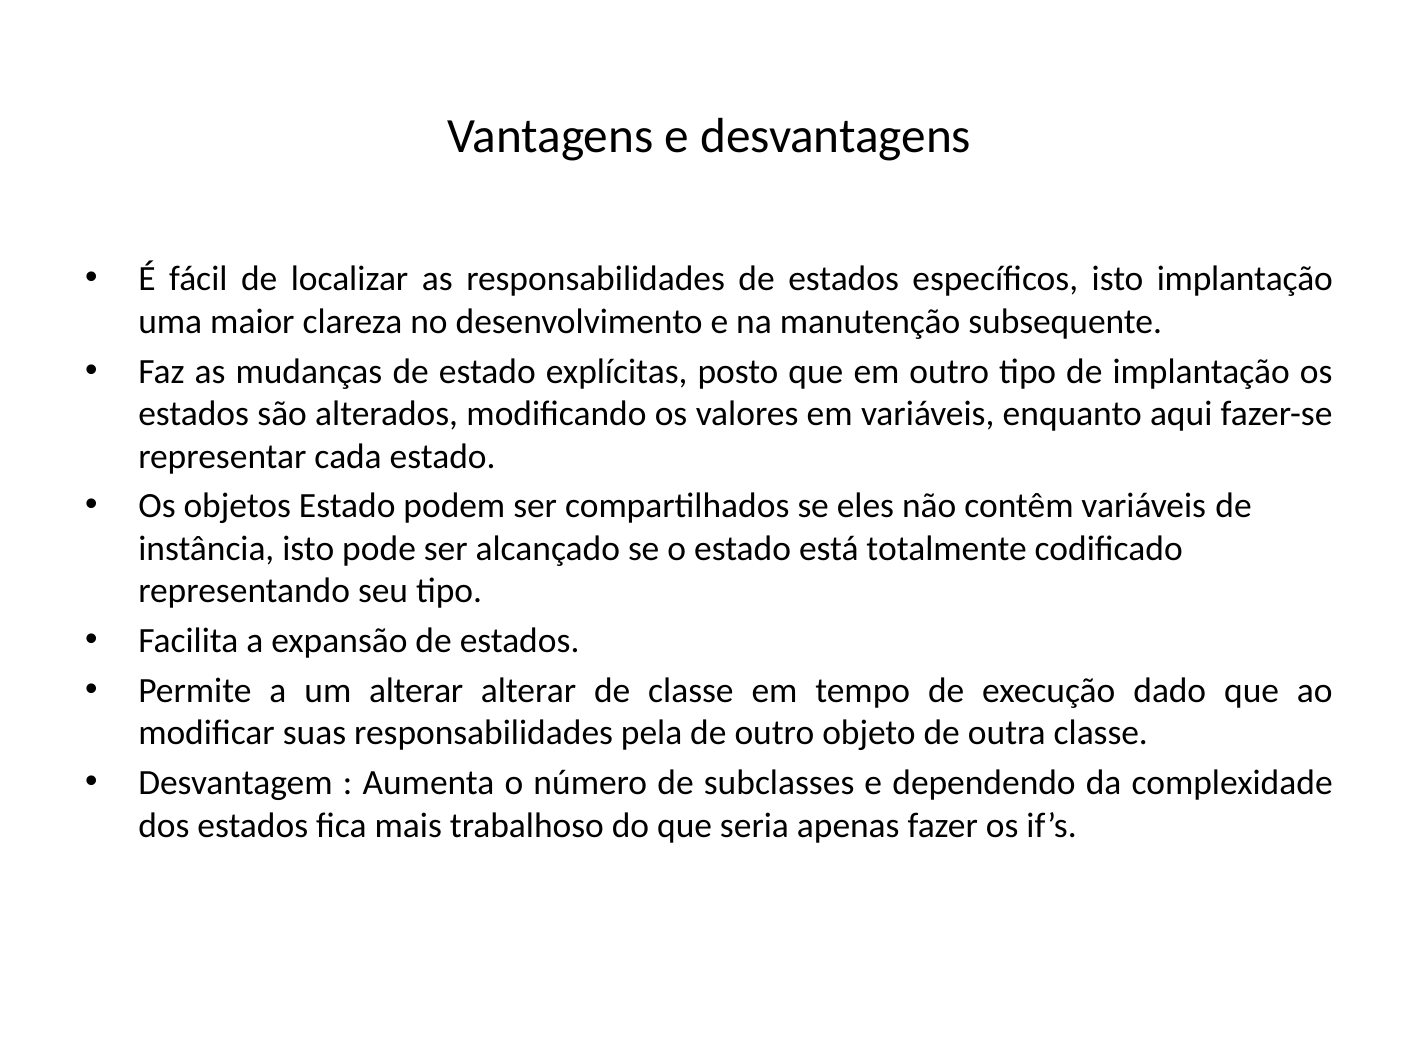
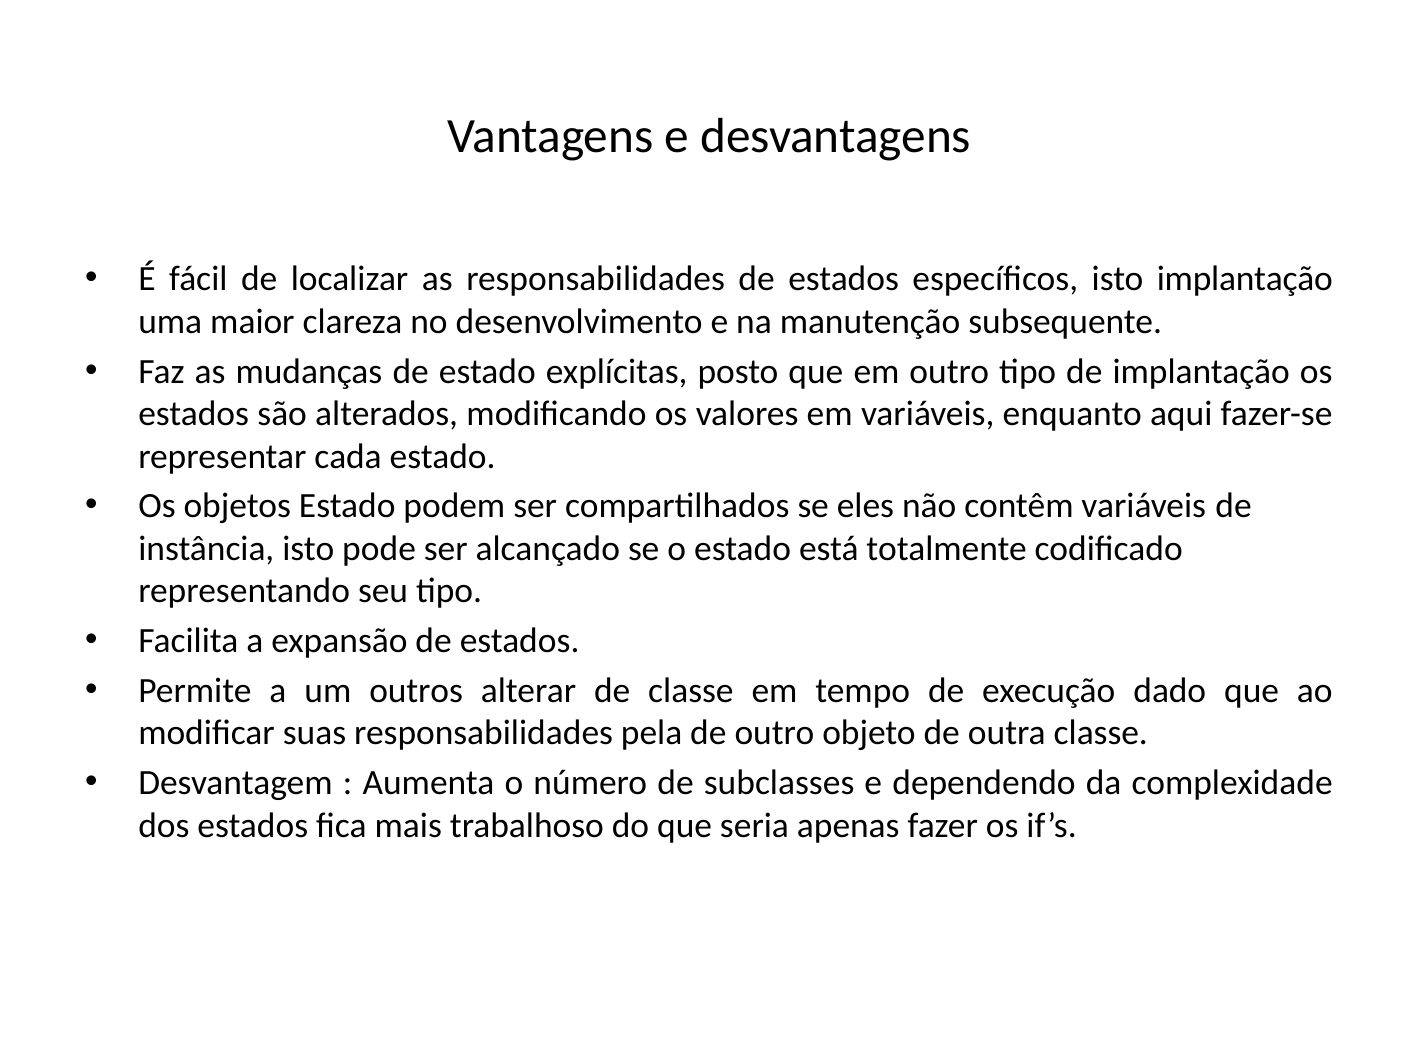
um alterar: alterar -> outros
